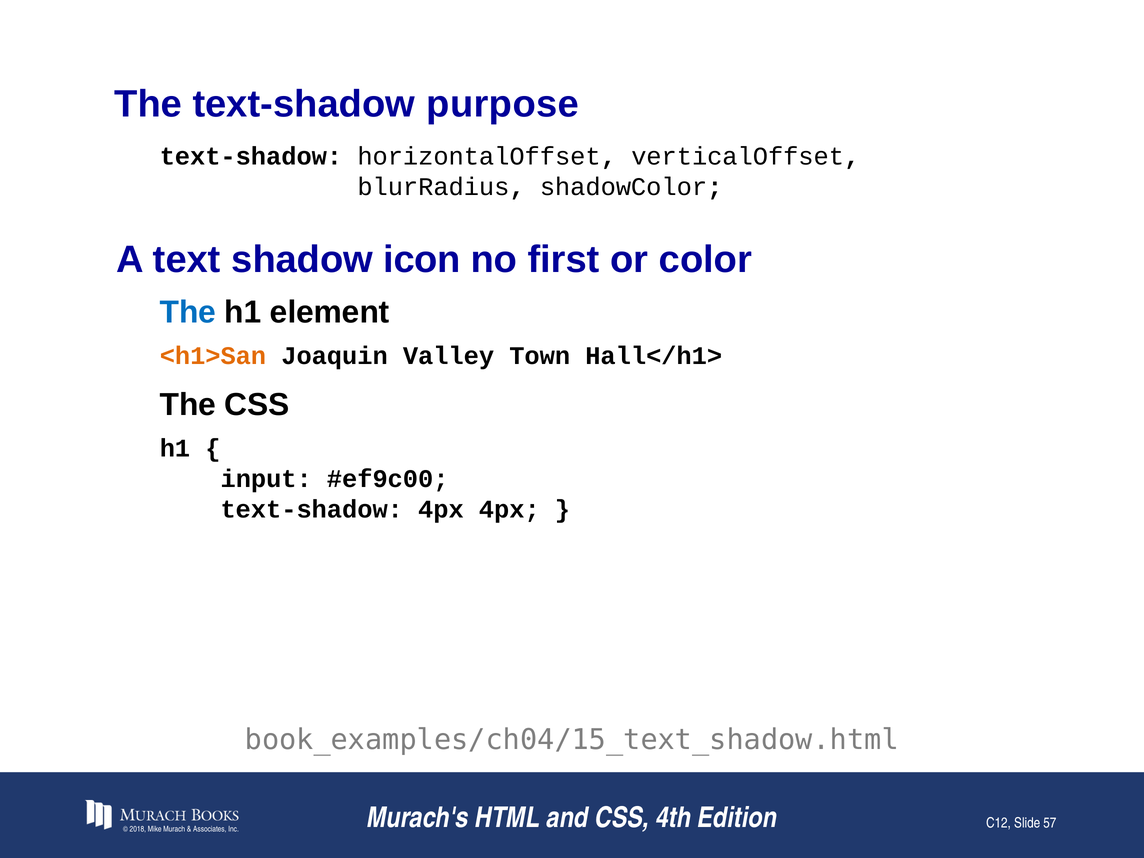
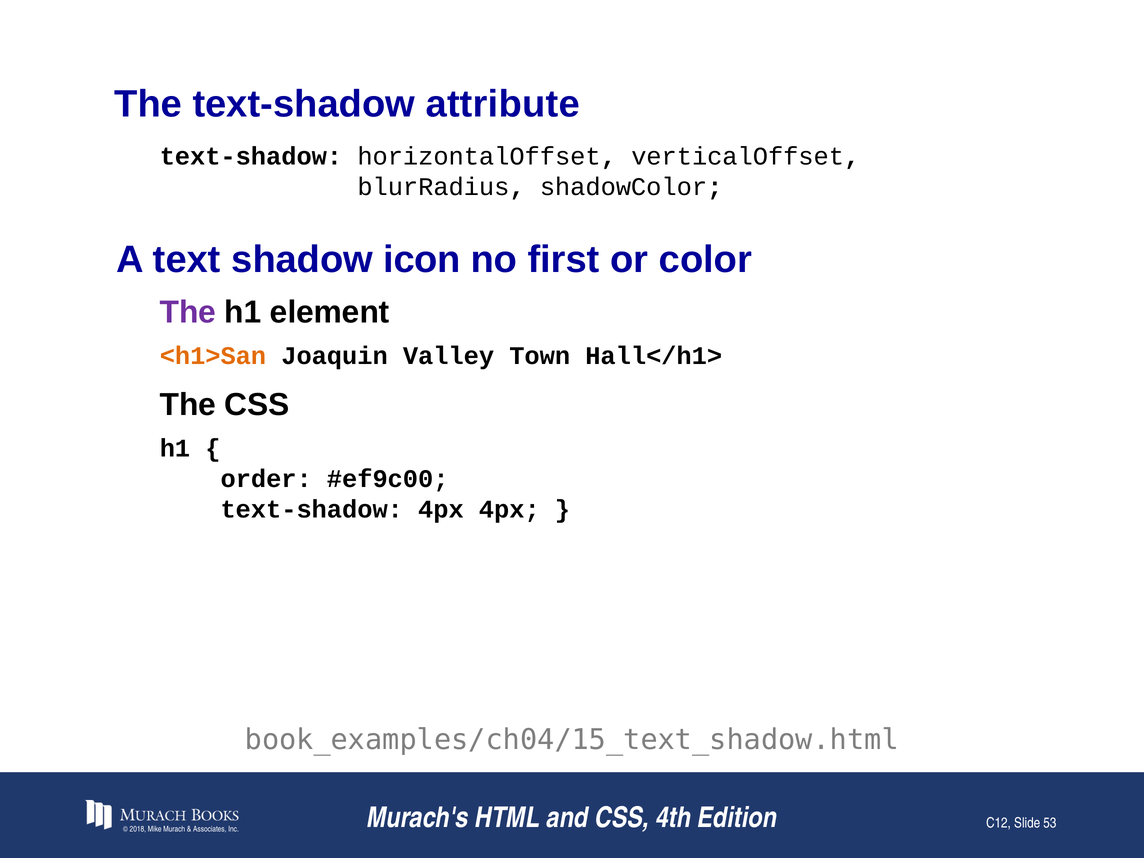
purpose: purpose -> attribute
The at (188, 312) colour: blue -> purple
input: input -> order
57: 57 -> 53
